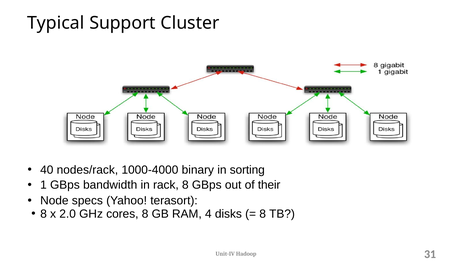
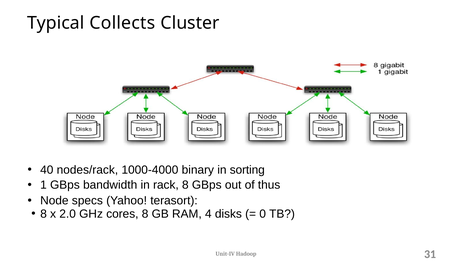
Support: Support -> Collects
their: their -> thus
8 at (263, 213): 8 -> 0
